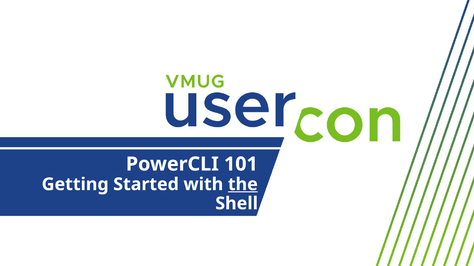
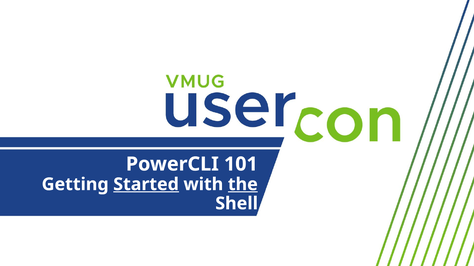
Started underline: none -> present
